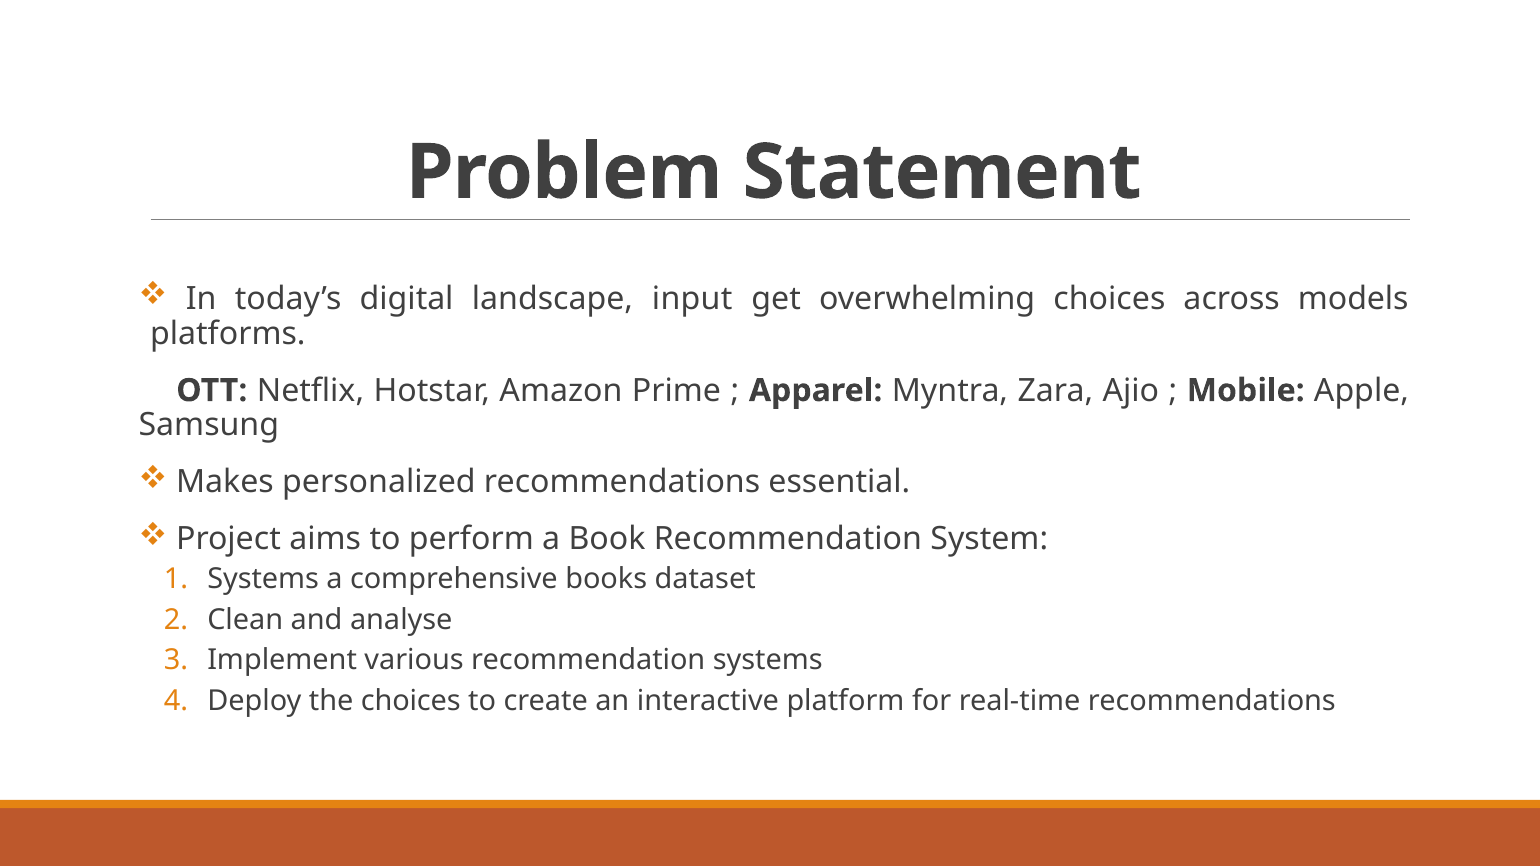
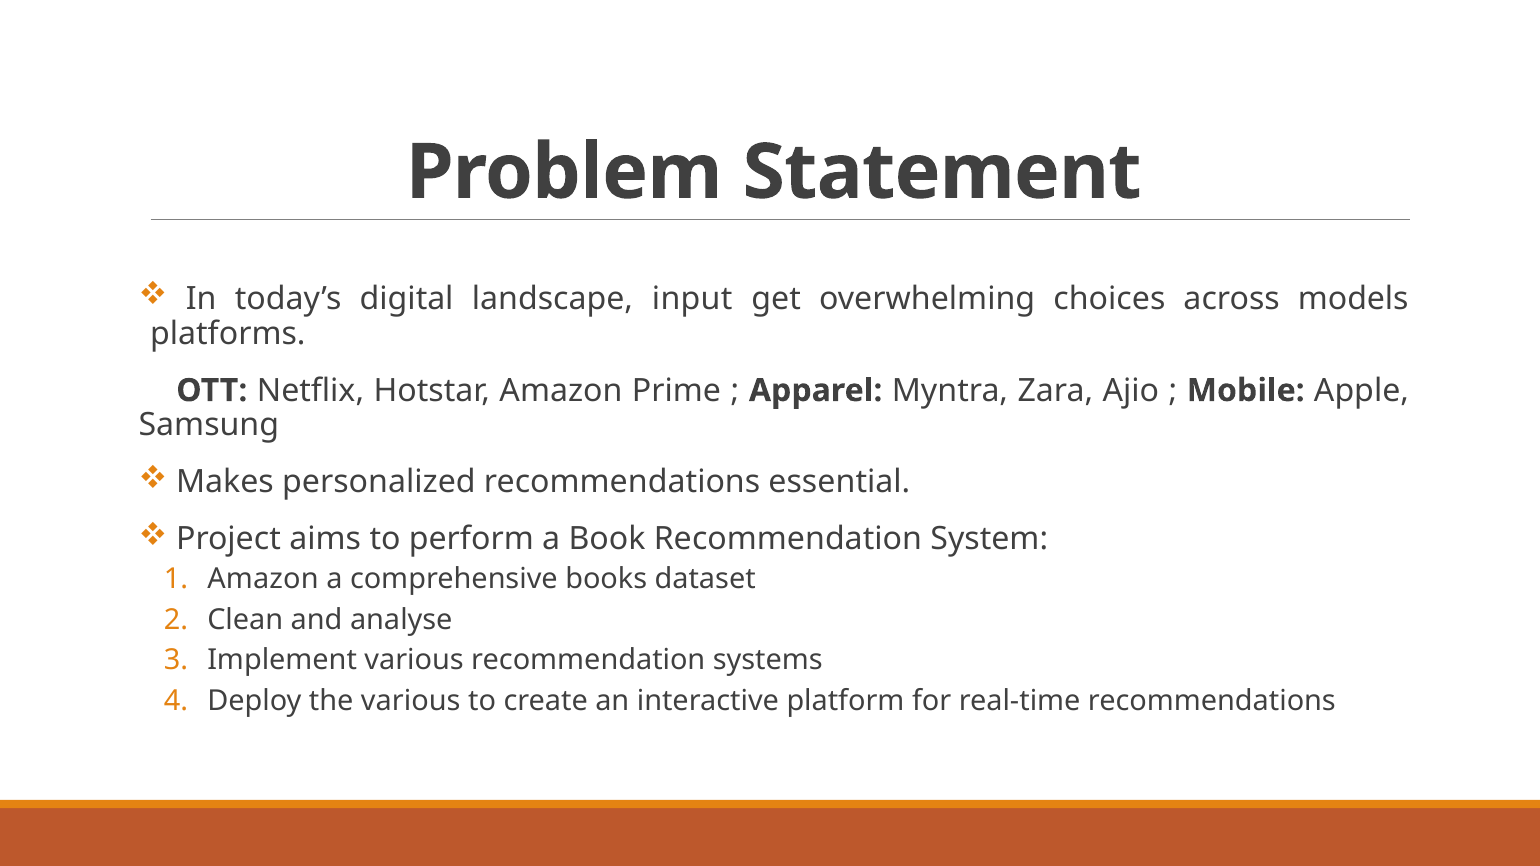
Systems at (263, 579): Systems -> Amazon
the choices: choices -> various
